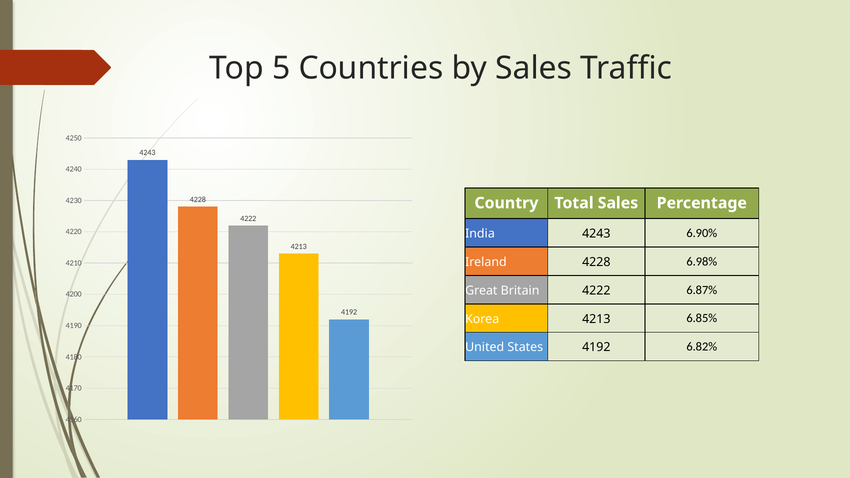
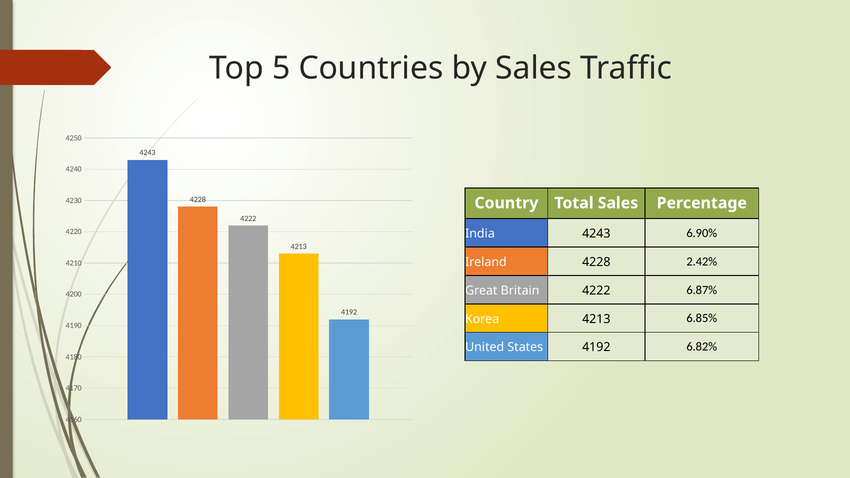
6.98%: 6.98% -> 2.42%
